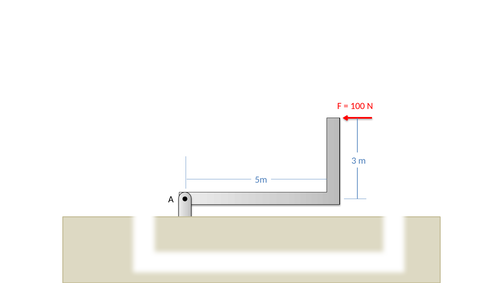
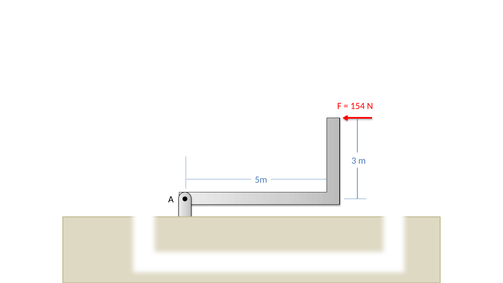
100: 100 -> 154
